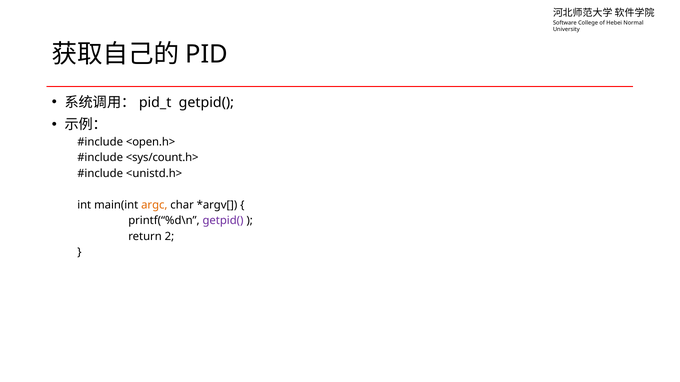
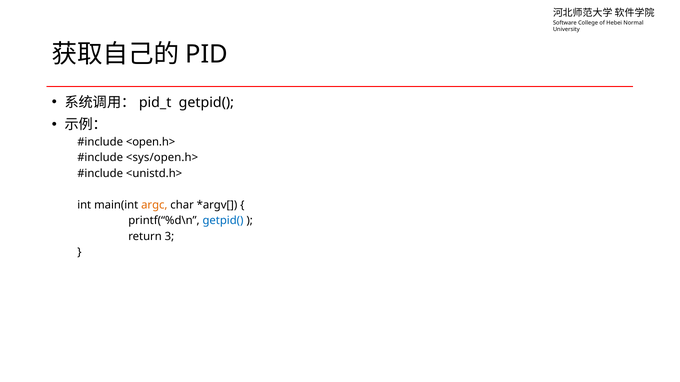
<sys/count.h>: <sys/count.h> -> <sys/open.h>
getpid( at (223, 221) colour: purple -> blue
2: 2 -> 3
